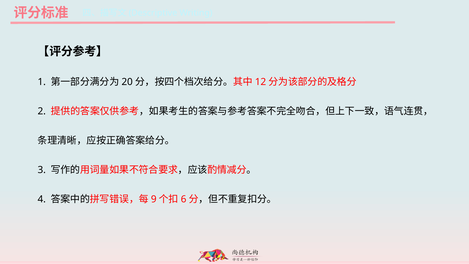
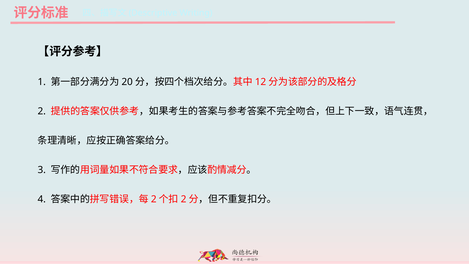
9 at (154, 199): 9 -> 2
6 at (184, 199): 6 -> 2
